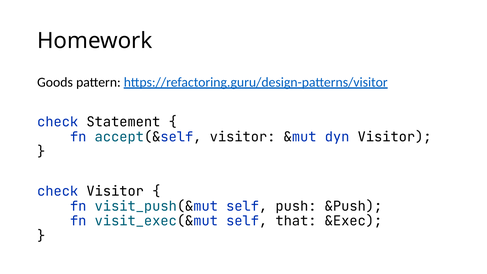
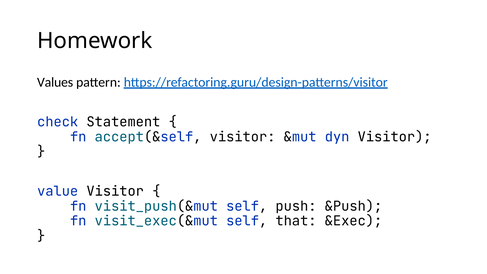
Goods: Goods -> Values
check at (58, 191): check -> value
